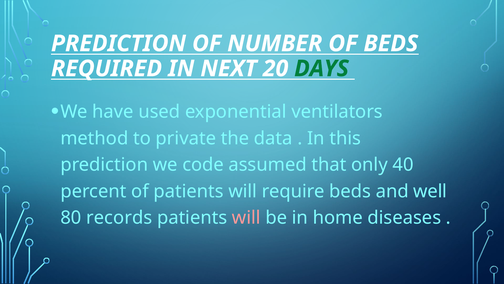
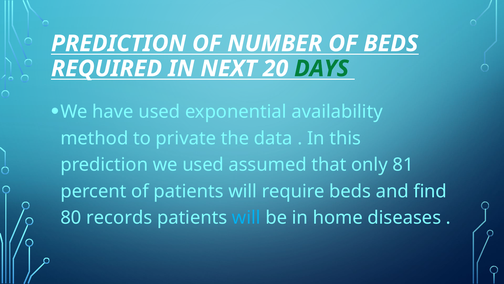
ventilators: ventilators -> availability
we code: code -> used
40: 40 -> 81
well: well -> find
will at (246, 217) colour: pink -> light blue
